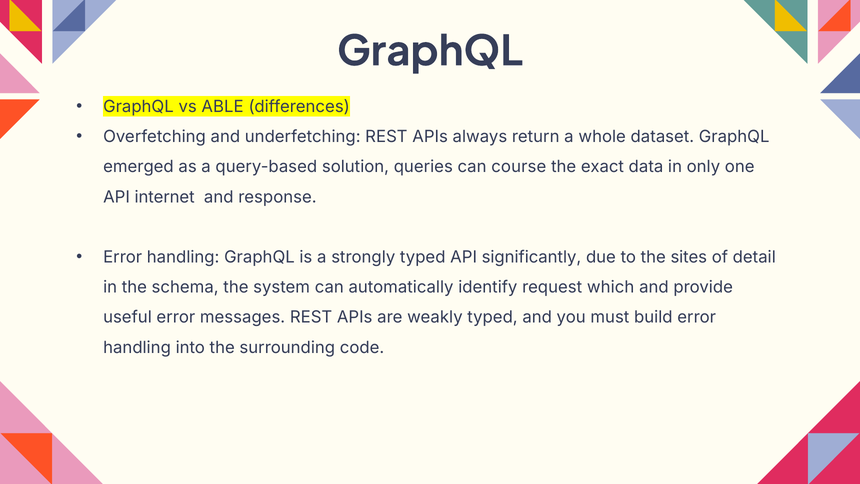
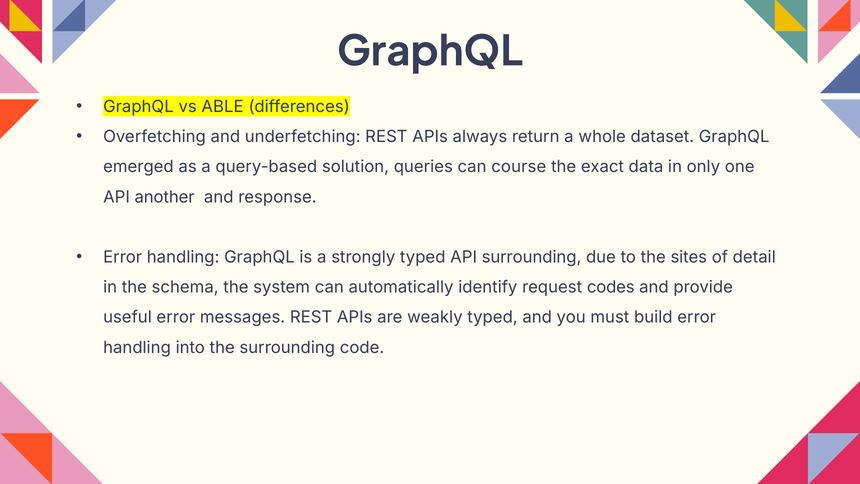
internet: internet -> another
API significantly: significantly -> surrounding
which: which -> codes
